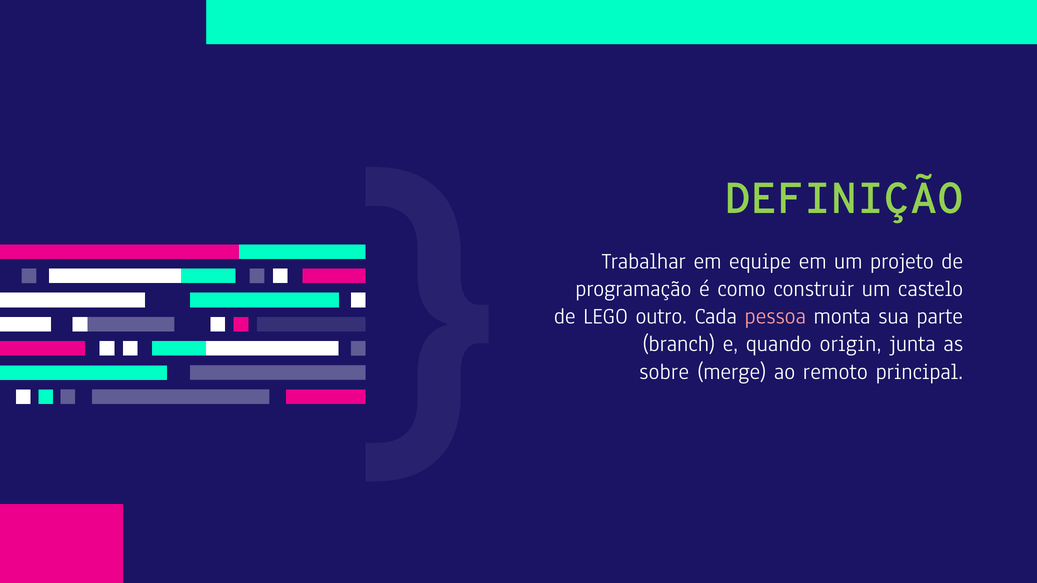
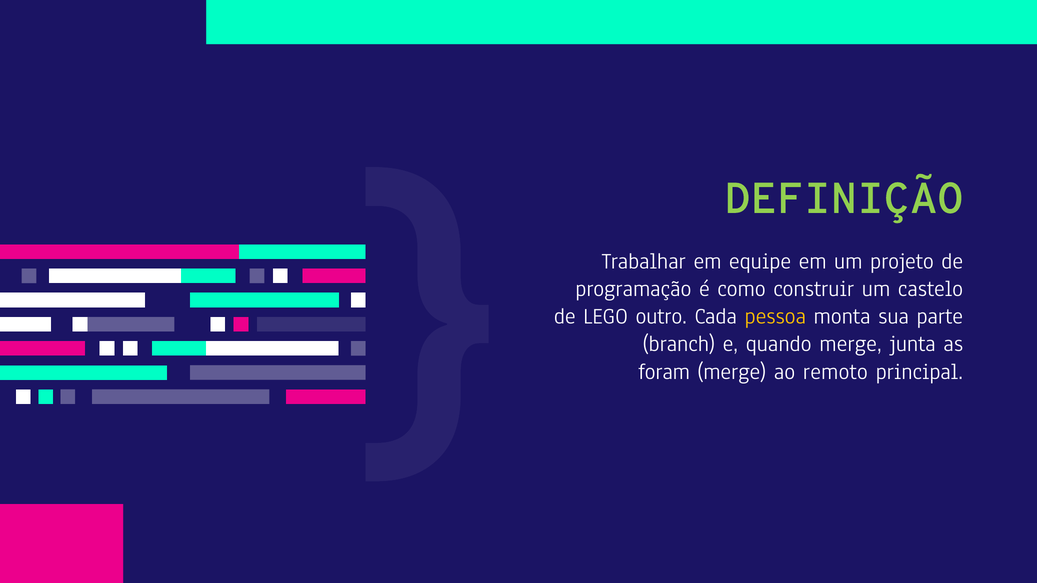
pessoa colour: pink -> yellow
quando origin: origin -> merge
sobre: sobre -> foram
